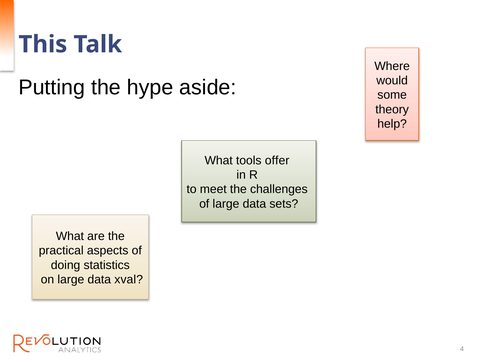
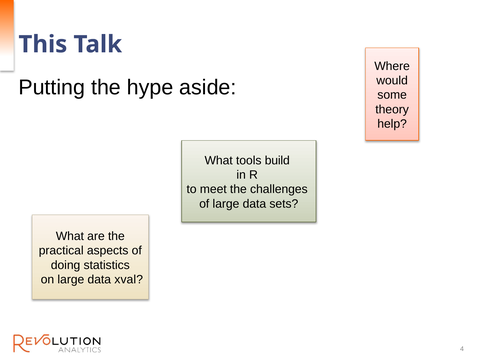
offer: offer -> build
